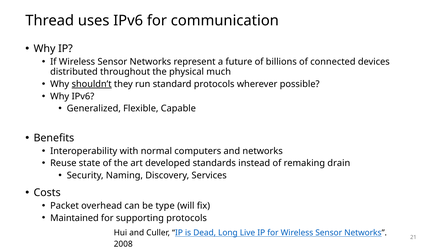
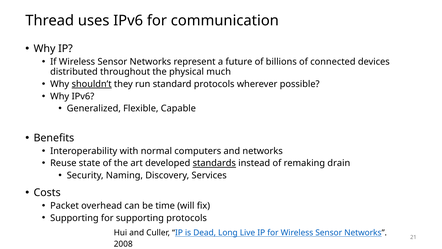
standards underline: none -> present
type: type -> time
Maintained at (74, 218): Maintained -> Supporting
